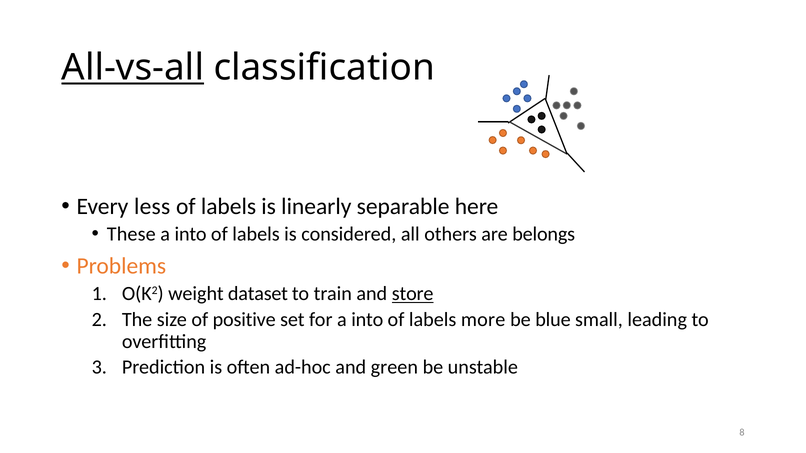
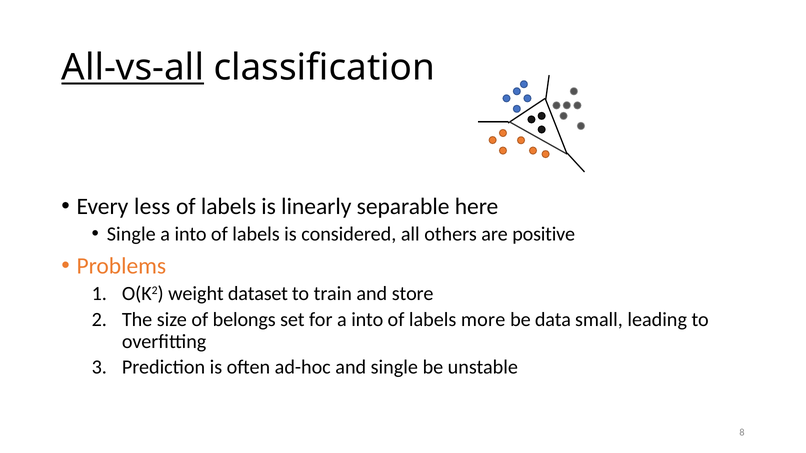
These at (131, 234): These -> Single
belongs: belongs -> positive
store underline: present -> none
positive: positive -> belongs
blue: blue -> data
and green: green -> single
